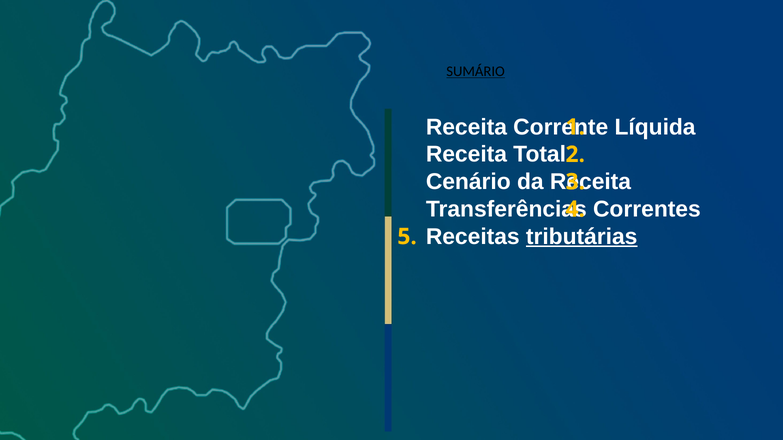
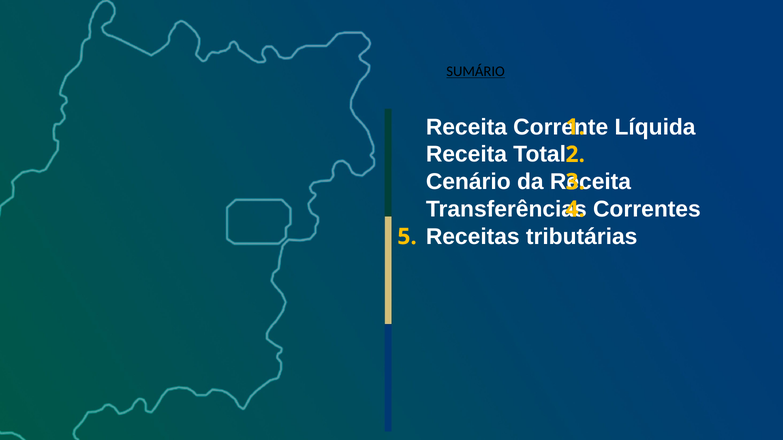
tributárias underline: present -> none
